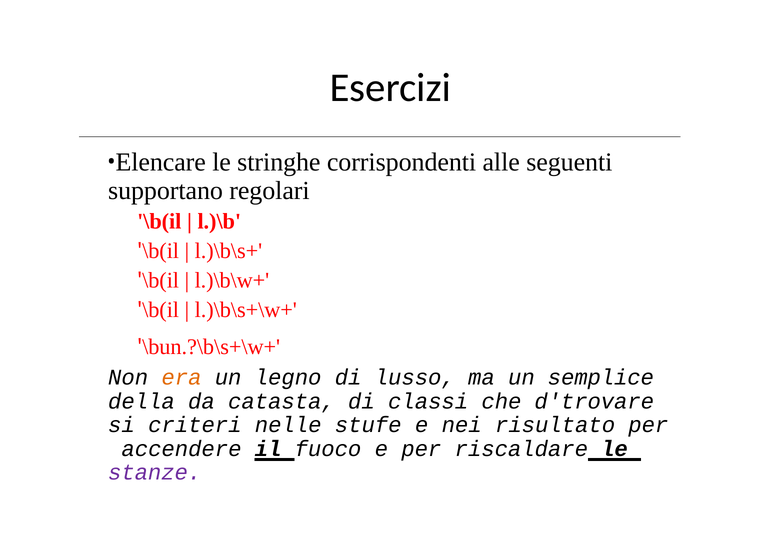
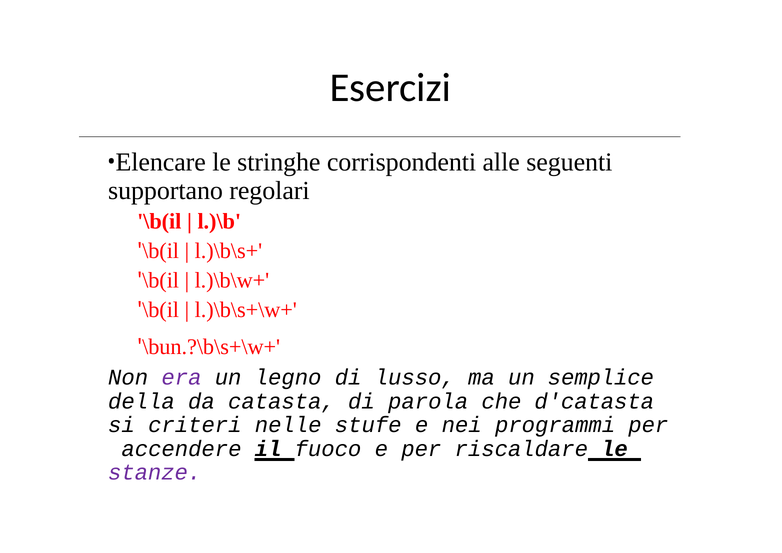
era colour: orange -> purple
classi: classi -> parola
d'trovare: d'trovare -> d'catasta
risultato: risultato -> programmi
